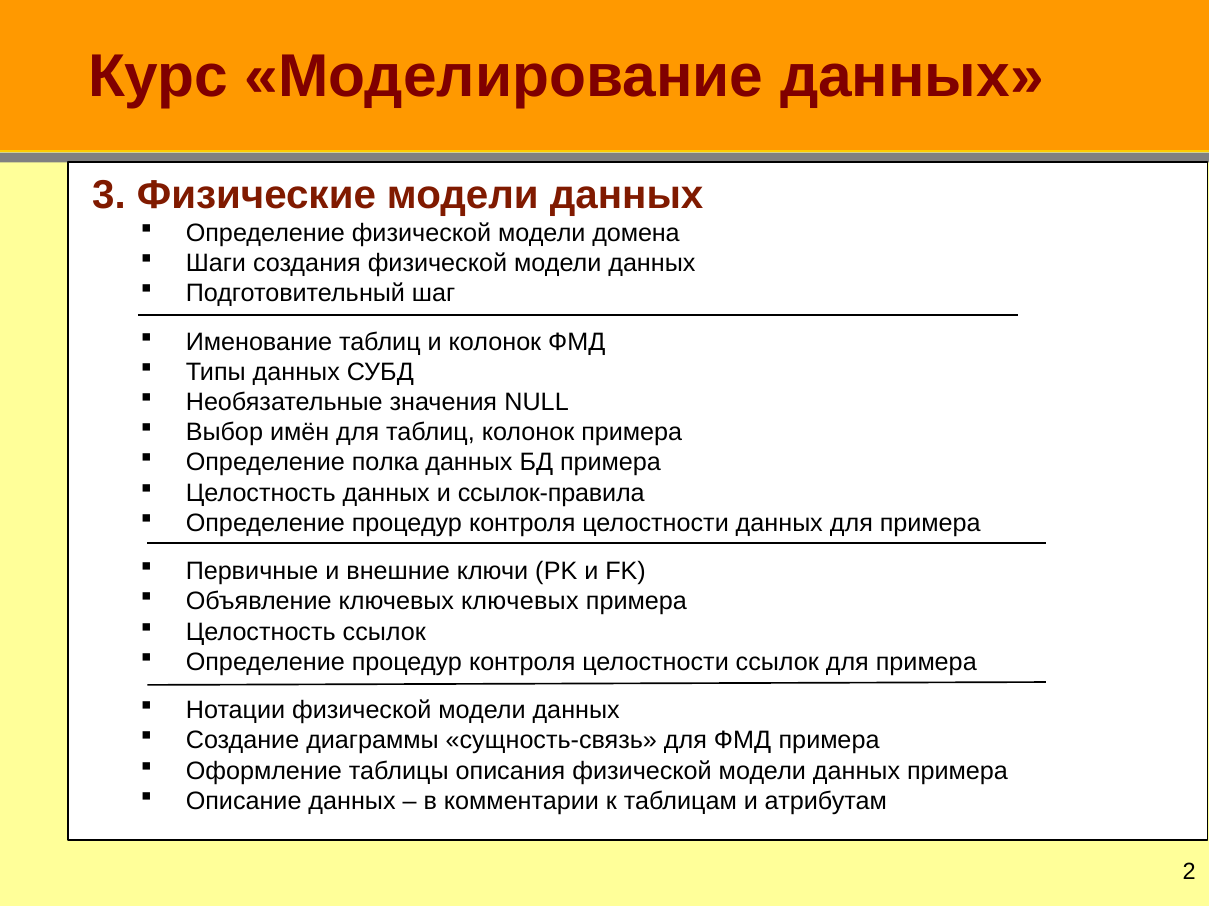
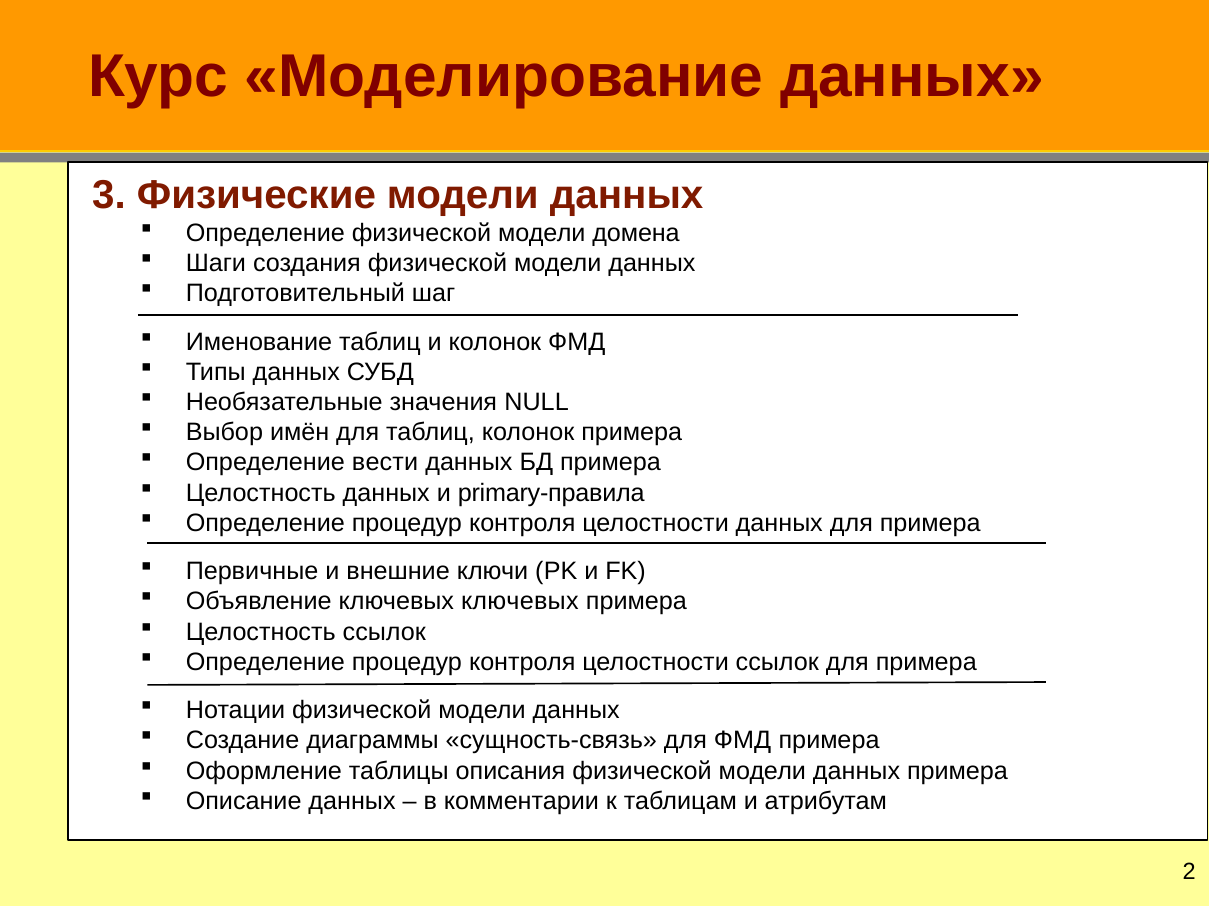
полка: полка -> вести
ссылок-правила: ссылок-правила -> primary-правила
